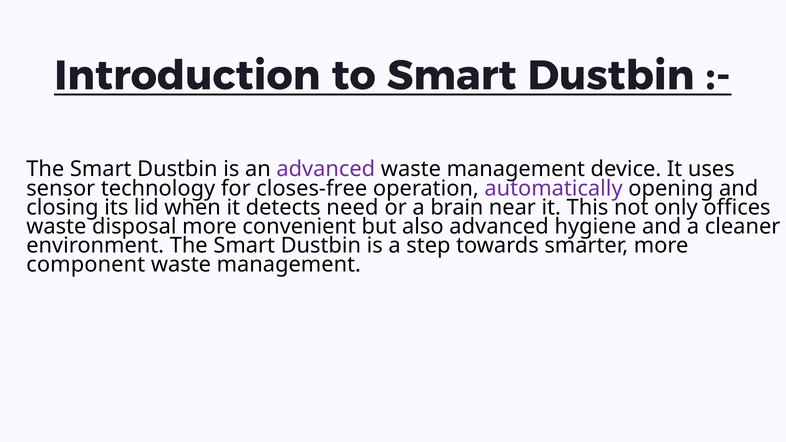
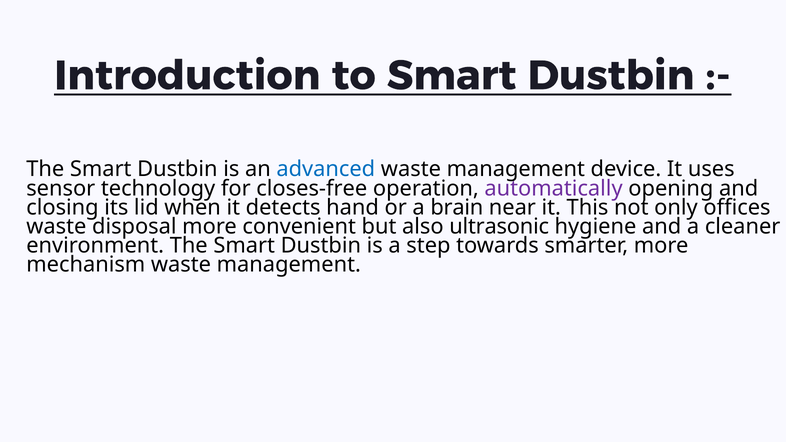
advanced at (326, 169) colour: purple -> blue
need: need -> hand
also advanced: advanced -> ultrasonic
component: component -> mechanism
